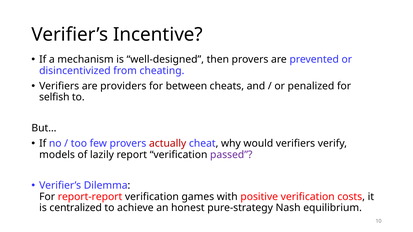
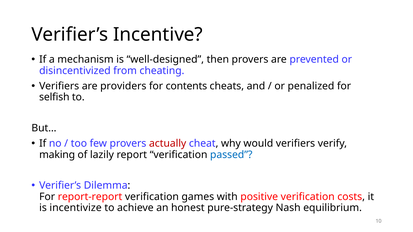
between: between -> contents
models: models -> making
passed colour: purple -> blue
centralized: centralized -> incentivize
